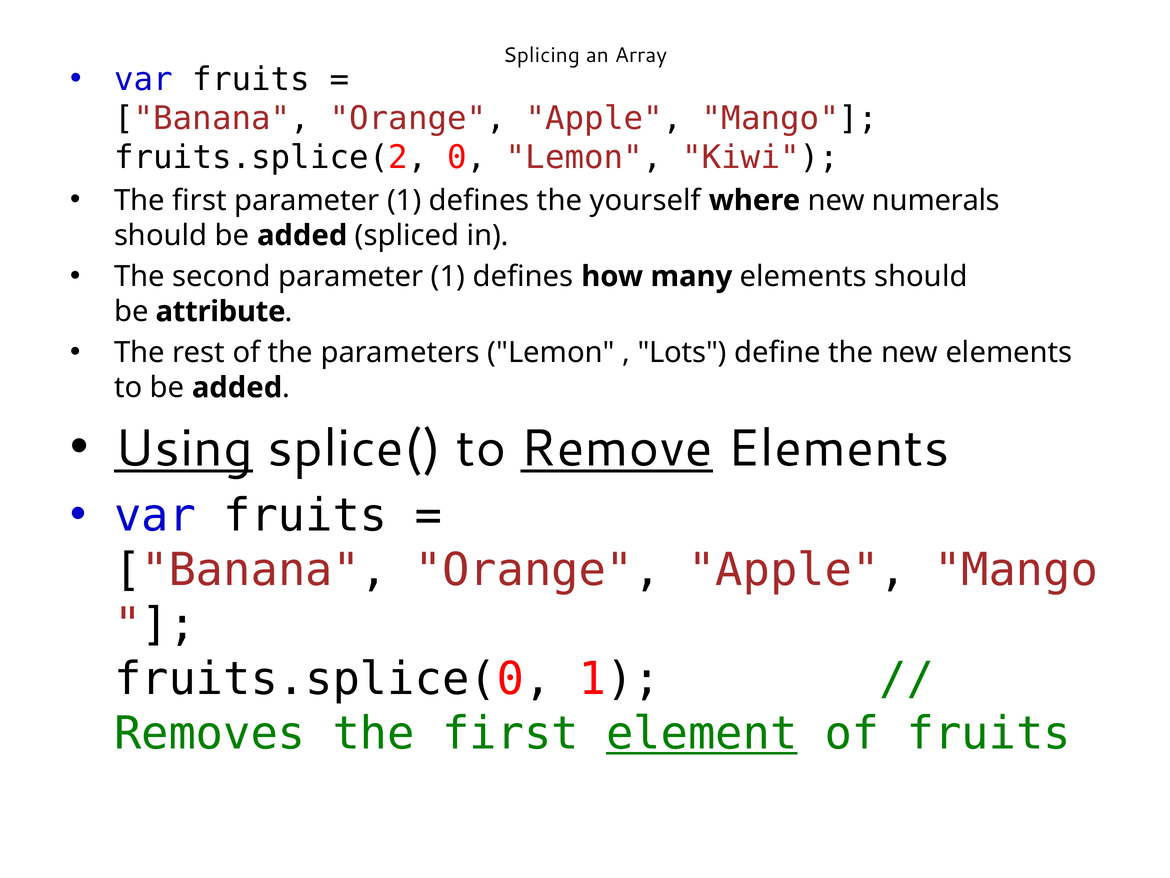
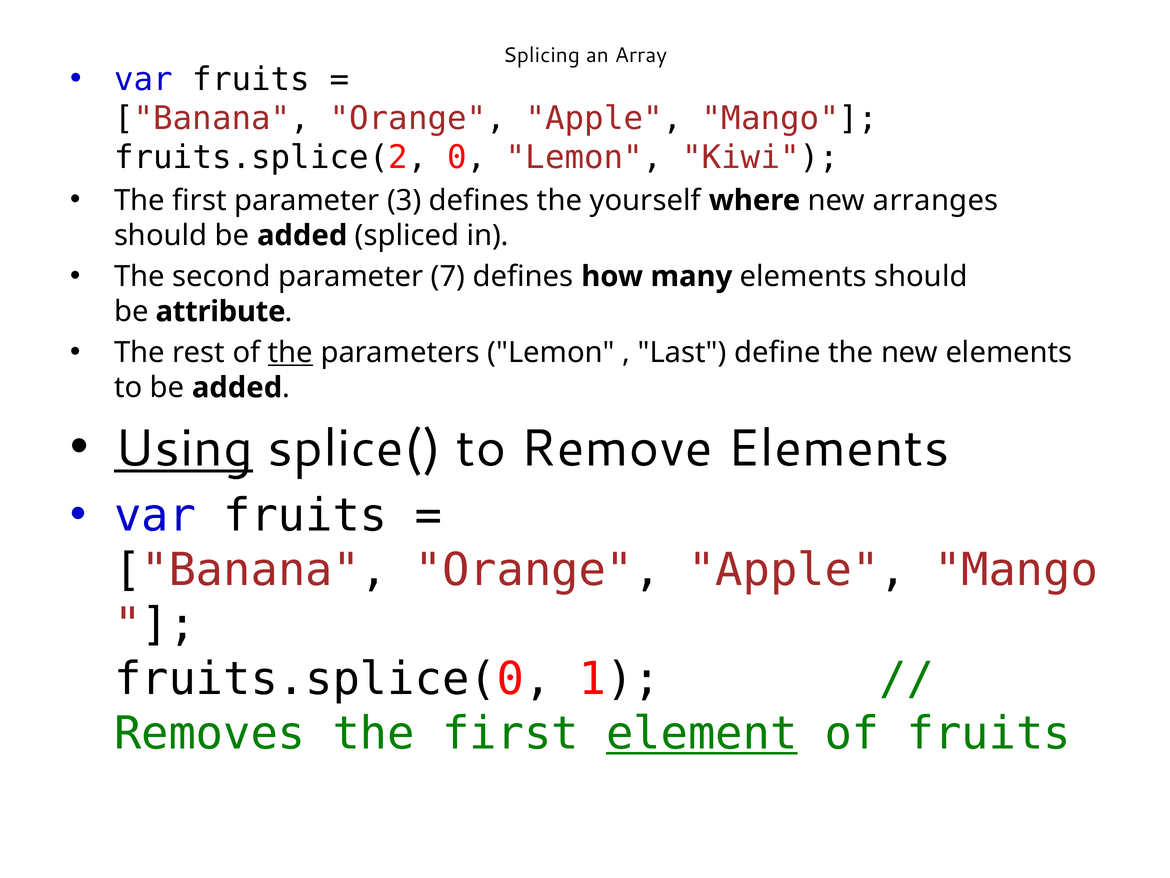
first parameter 1: 1 -> 3
numerals: numerals -> arranges
second parameter 1: 1 -> 7
the at (290, 352) underline: none -> present
Lots: Lots -> Last
Remove underline: present -> none
